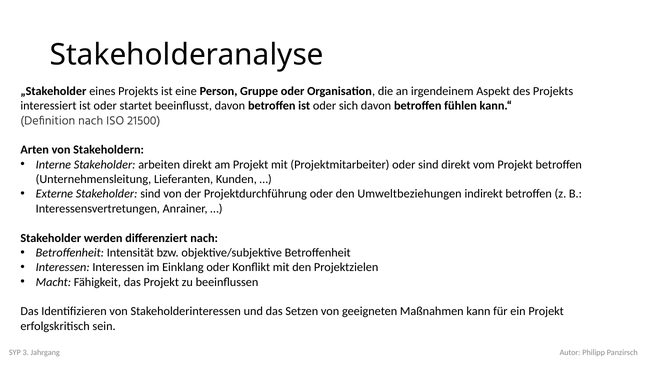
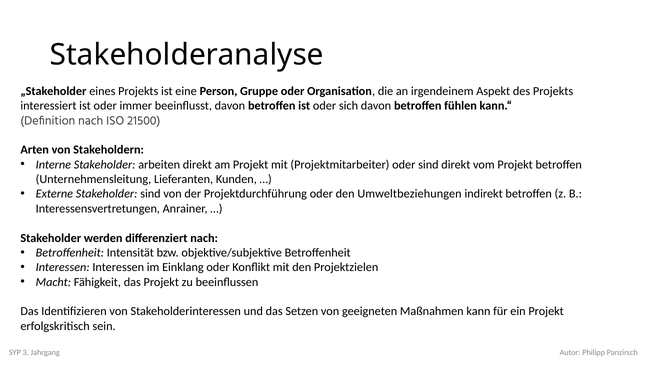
startet: startet -> immer
